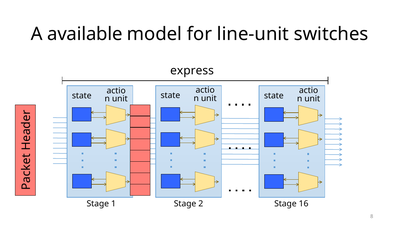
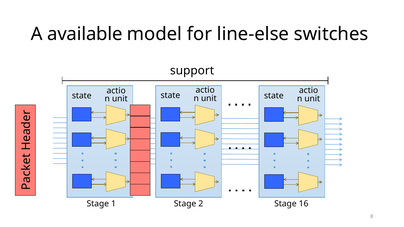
line-unit: line-unit -> line-else
express: express -> support
